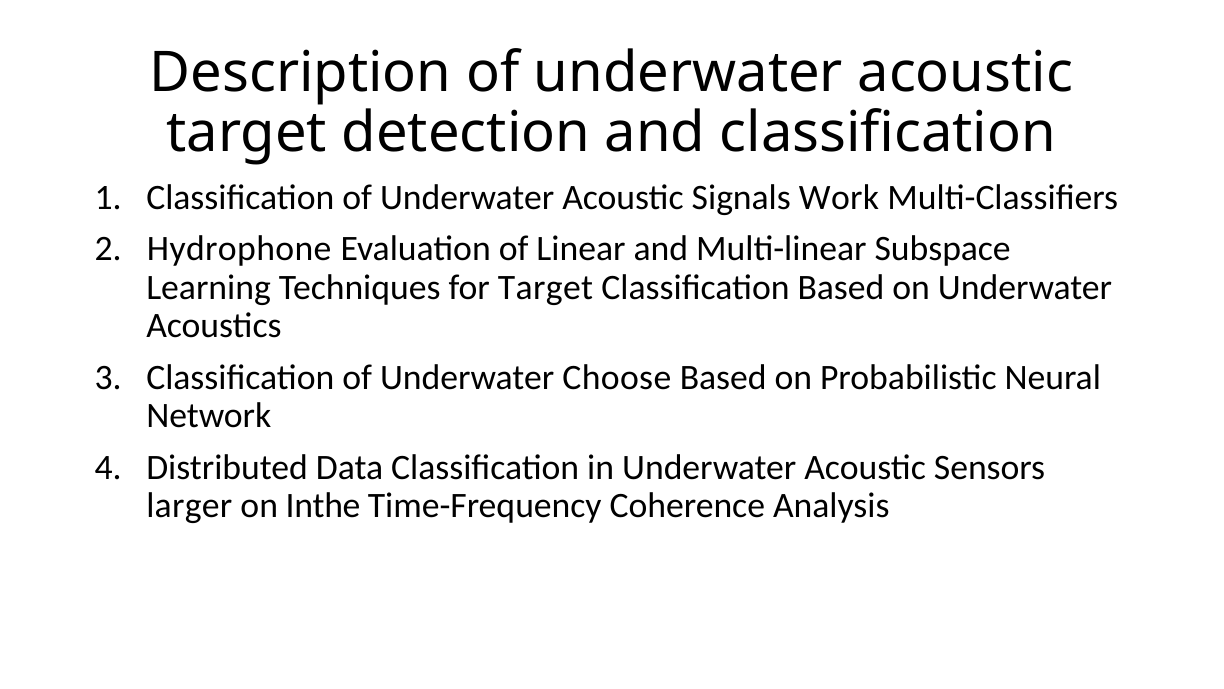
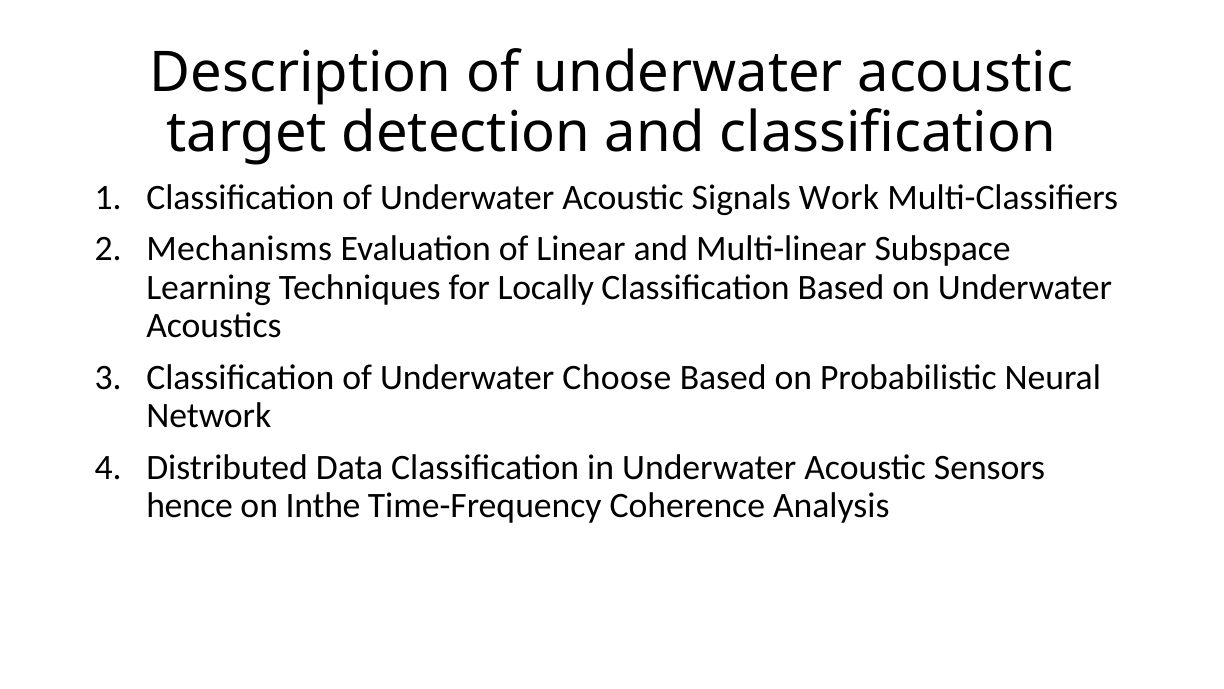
Hydrophone: Hydrophone -> Mechanisms
for Target: Target -> Locally
larger: larger -> hence
